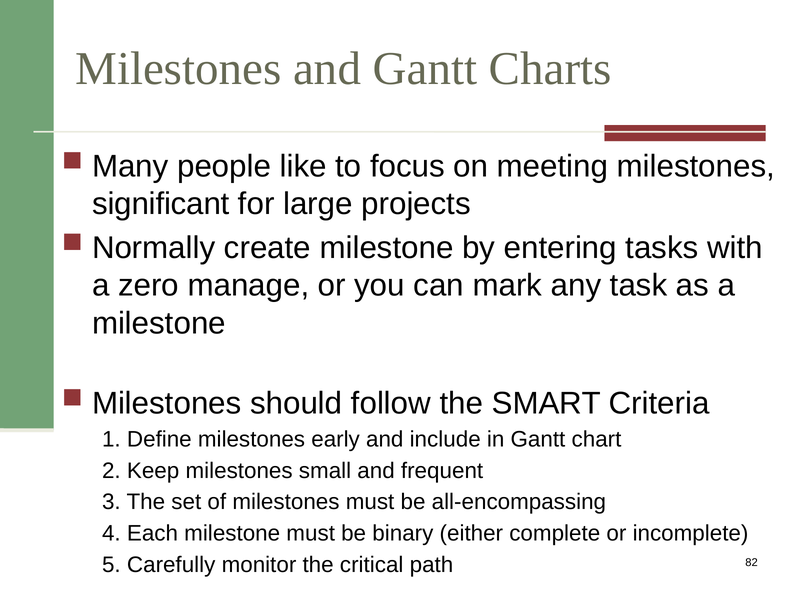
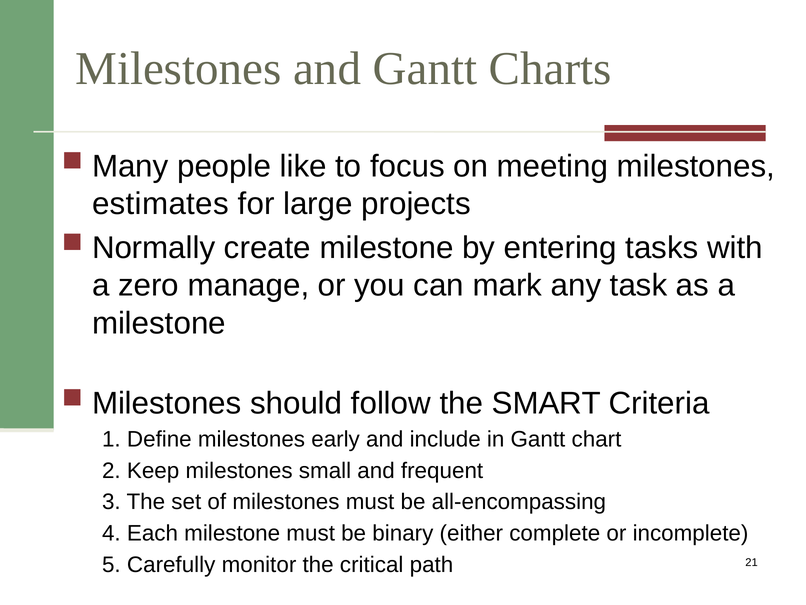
significant: significant -> estimates
82: 82 -> 21
